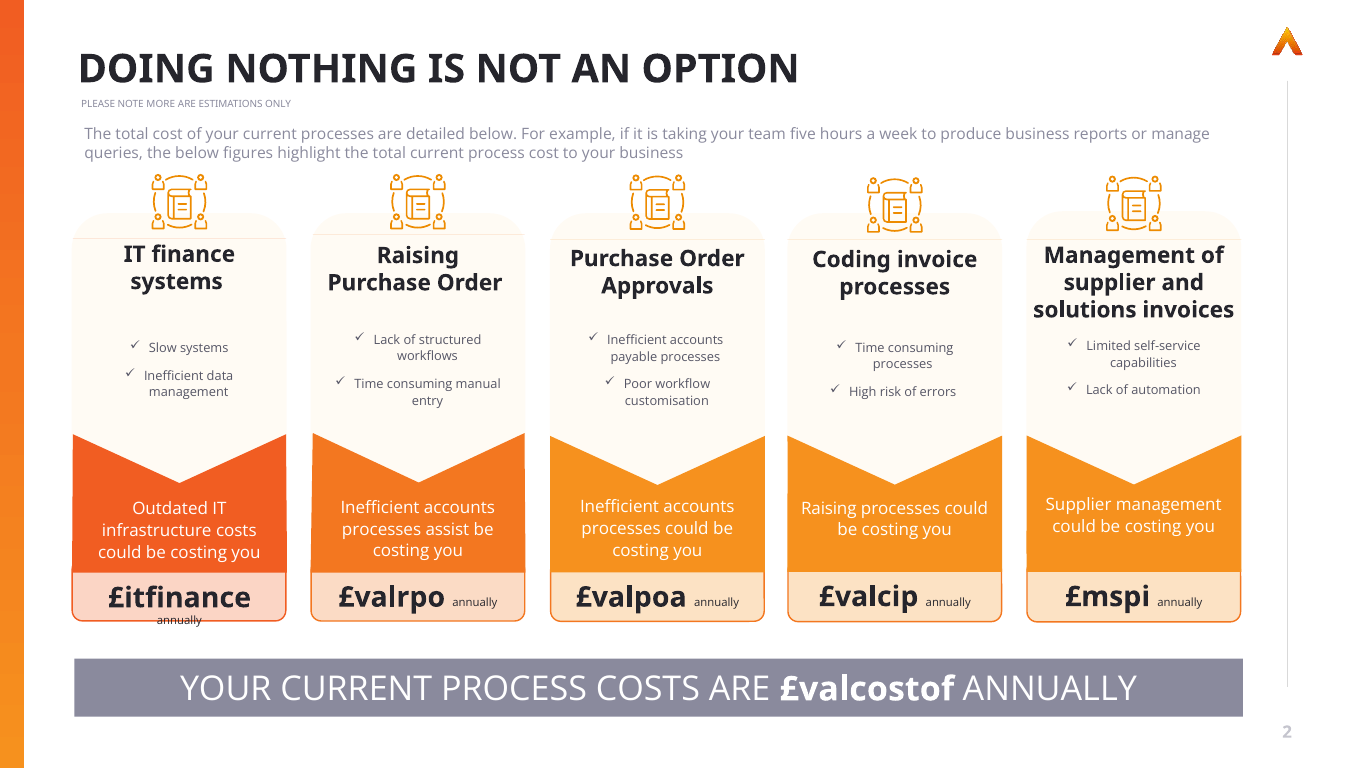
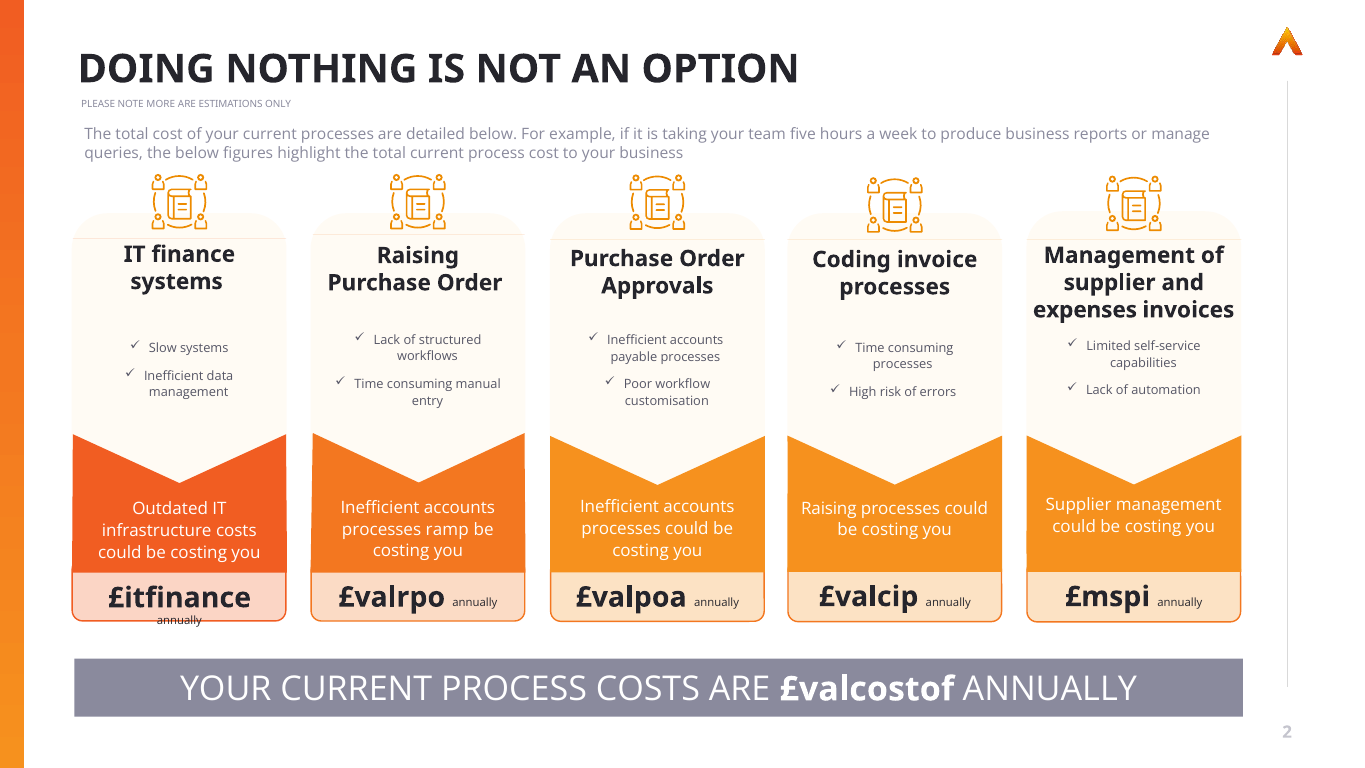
solutions: solutions -> expenses
assist: assist -> ramp
